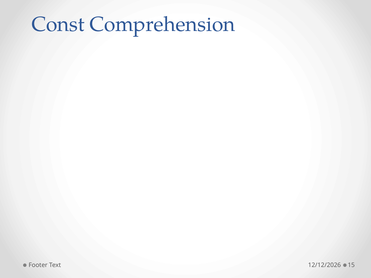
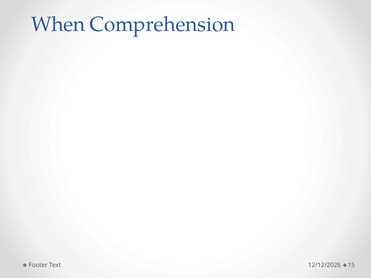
Const: Const -> When
